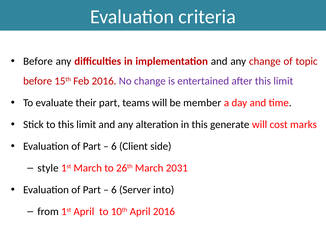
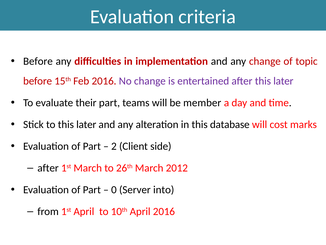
after this limit: limit -> later
to this limit: limit -> later
generate: generate -> database
6 at (114, 146): 6 -> 2
style at (48, 168): style -> after
2031: 2031 -> 2012
6 at (114, 189): 6 -> 0
